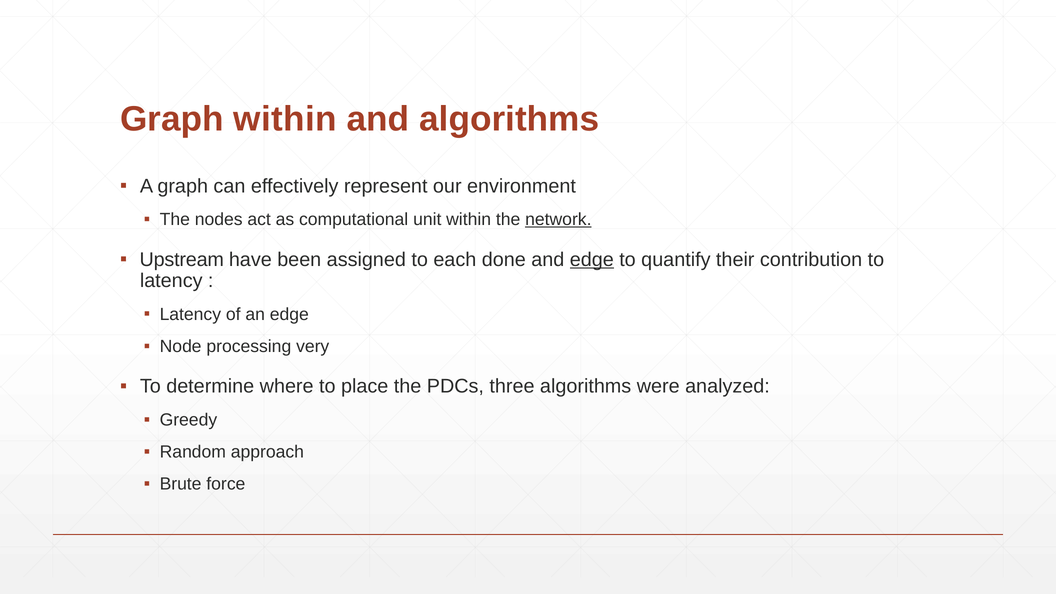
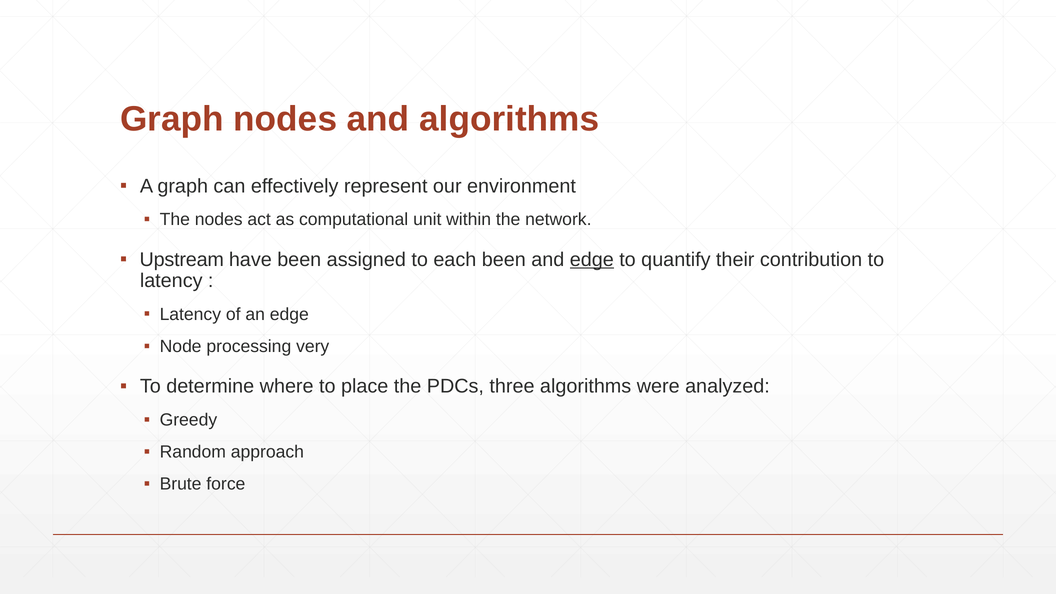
Graph within: within -> nodes
network underline: present -> none
each done: done -> been
